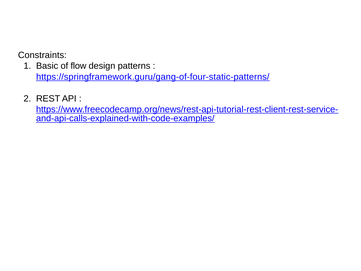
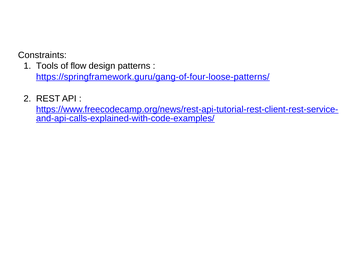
Basic: Basic -> Tools
https://springframework.guru/gang-of-four-static-patterns/: https://springframework.guru/gang-of-four-static-patterns/ -> https://springframework.guru/gang-of-four-loose-patterns/
